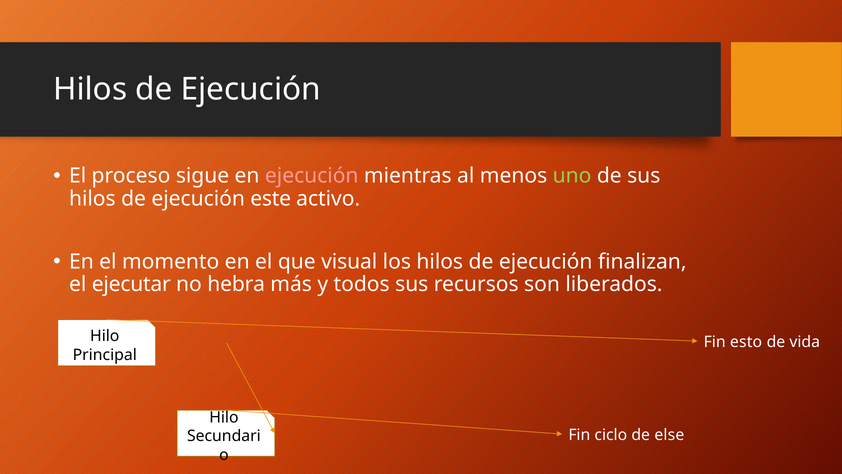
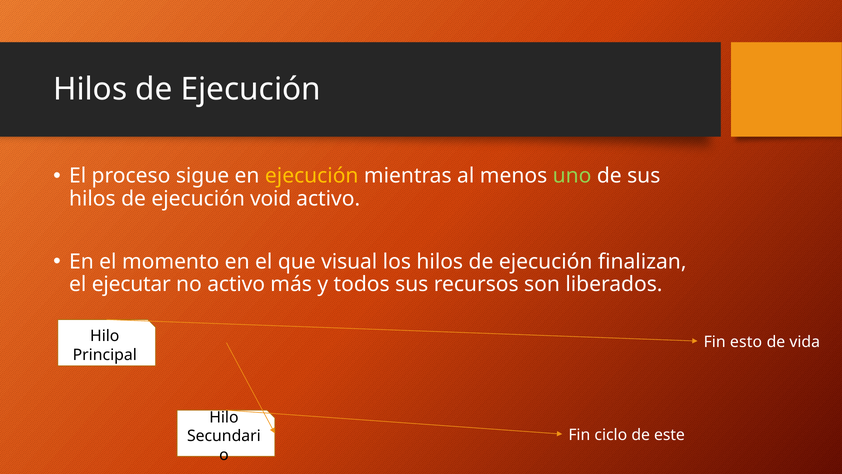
ejecución at (312, 176) colour: pink -> yellow
este: este -> void
no hebra: hebra -> activo
else: else -> este
